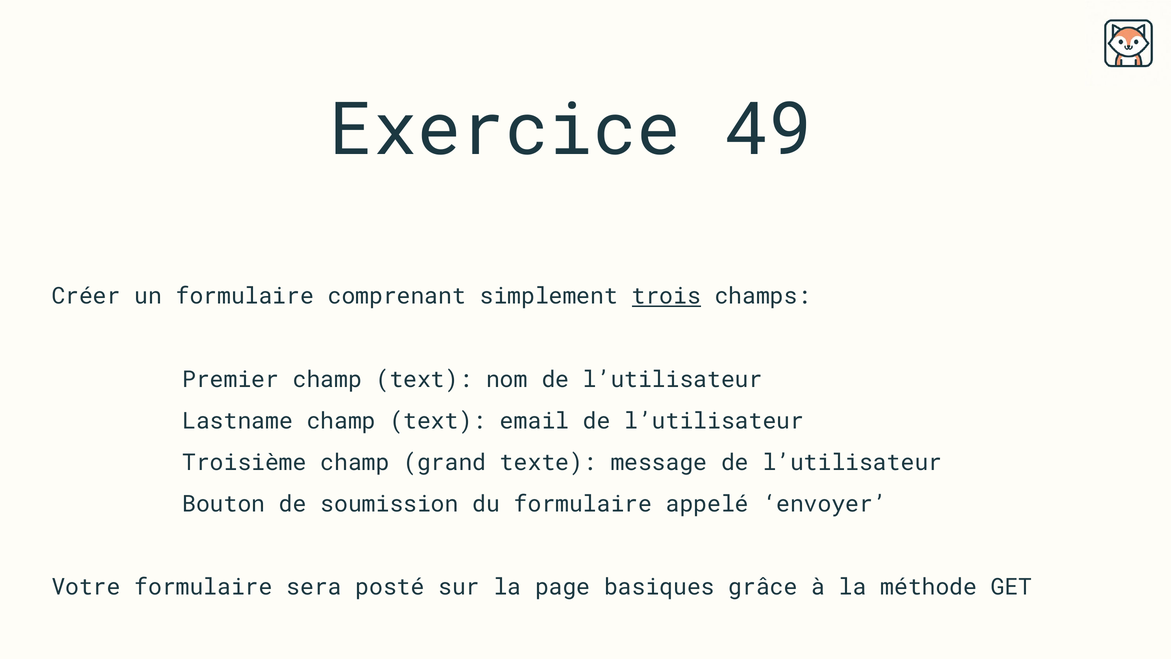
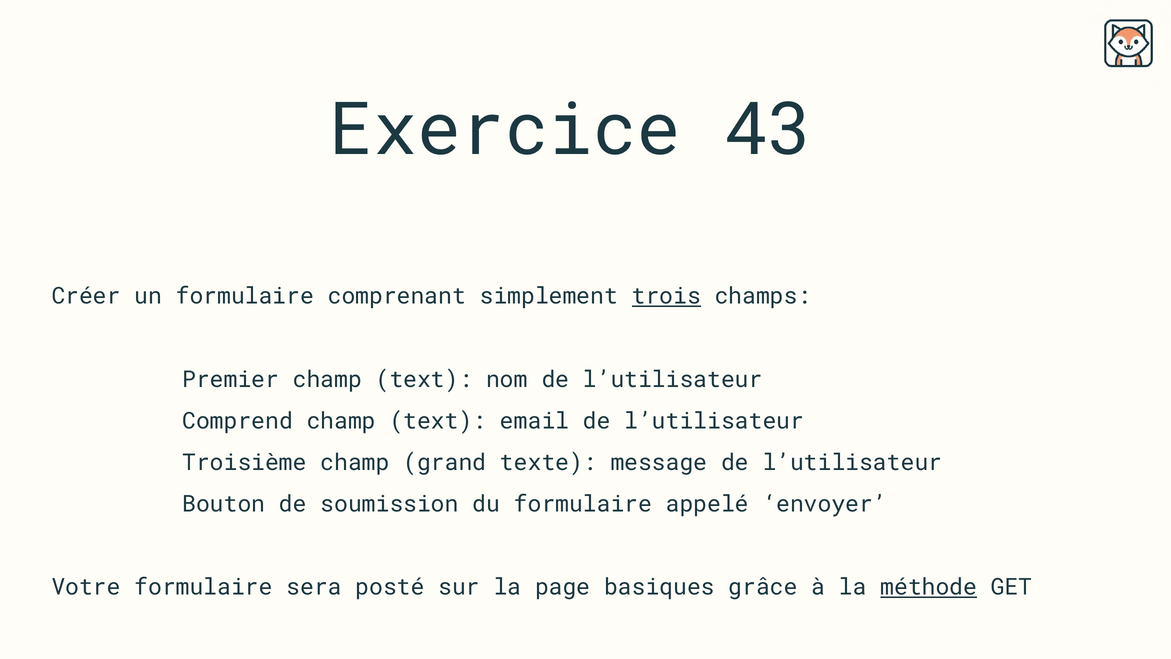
49: 49 -> 43
Lastname: Lastname -> Comprend
méthode underline: none -> present
